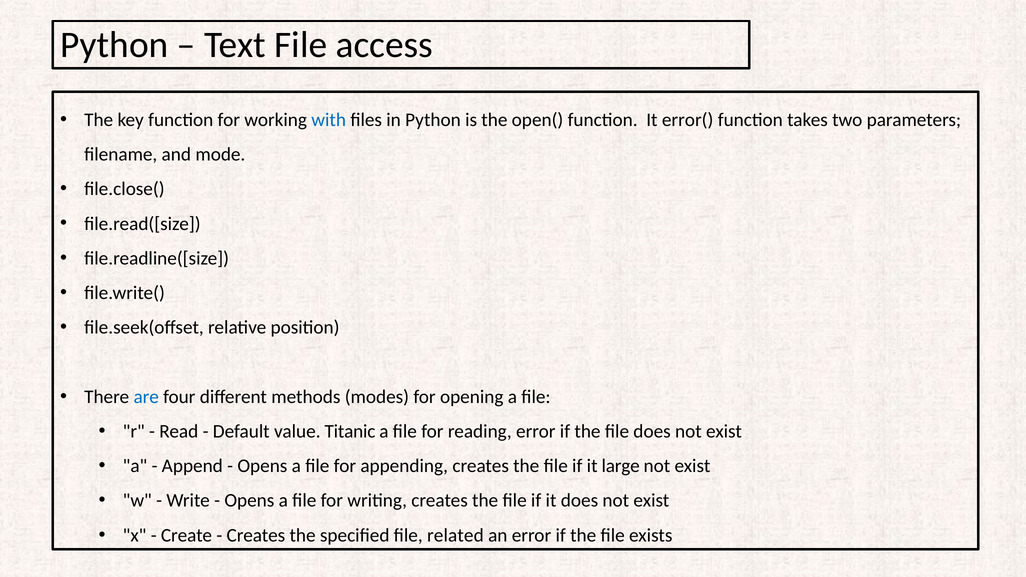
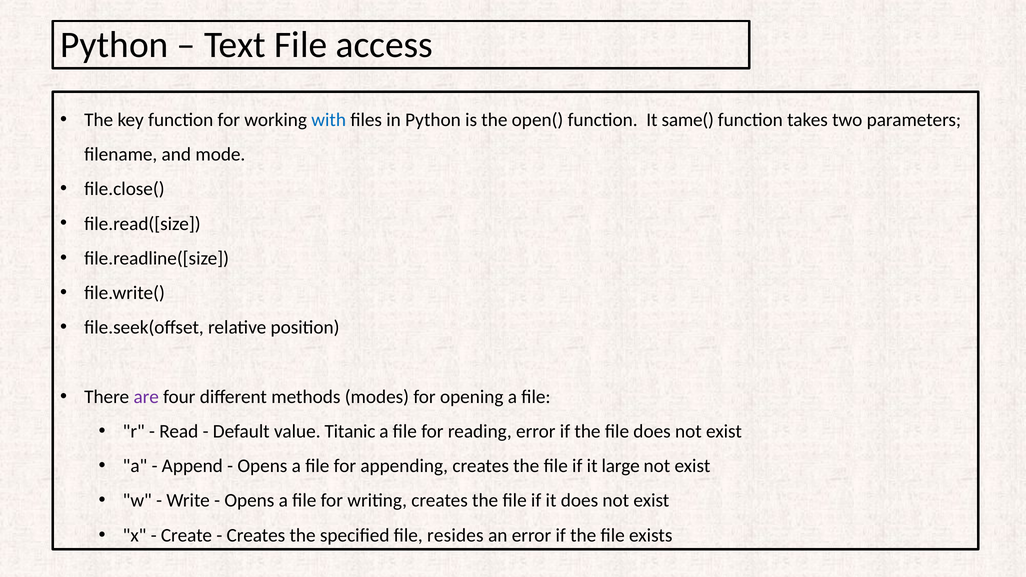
error(: error( -> same(
are colour: blue -> purple
related: related -> resides
